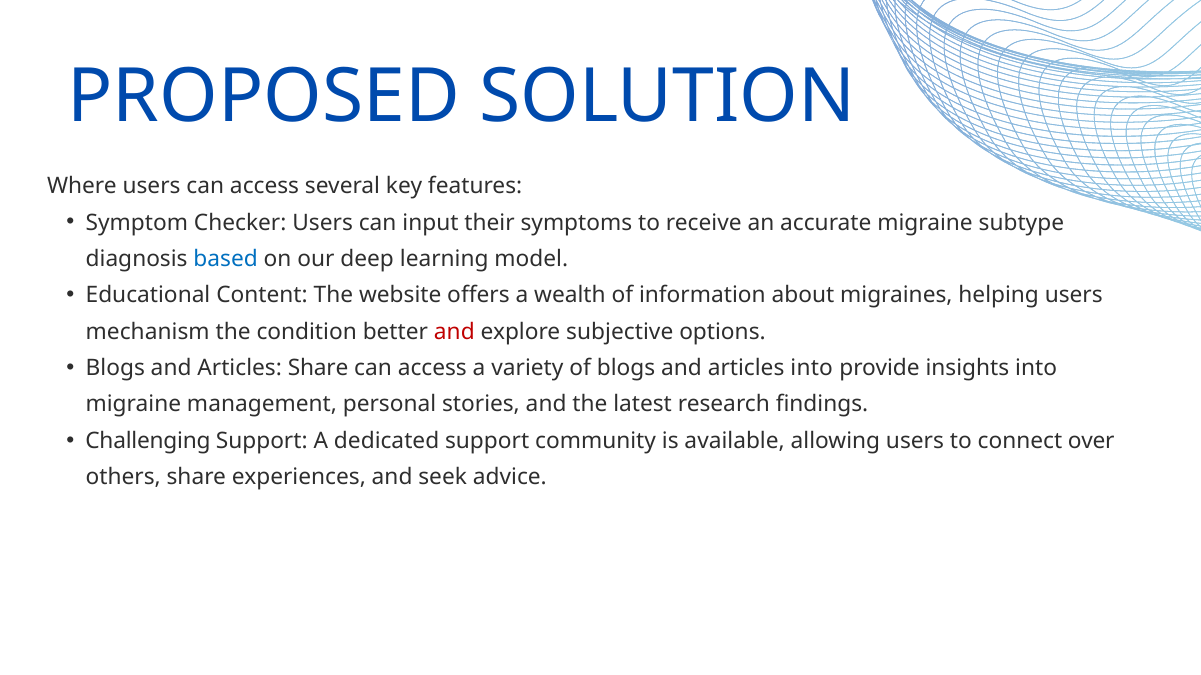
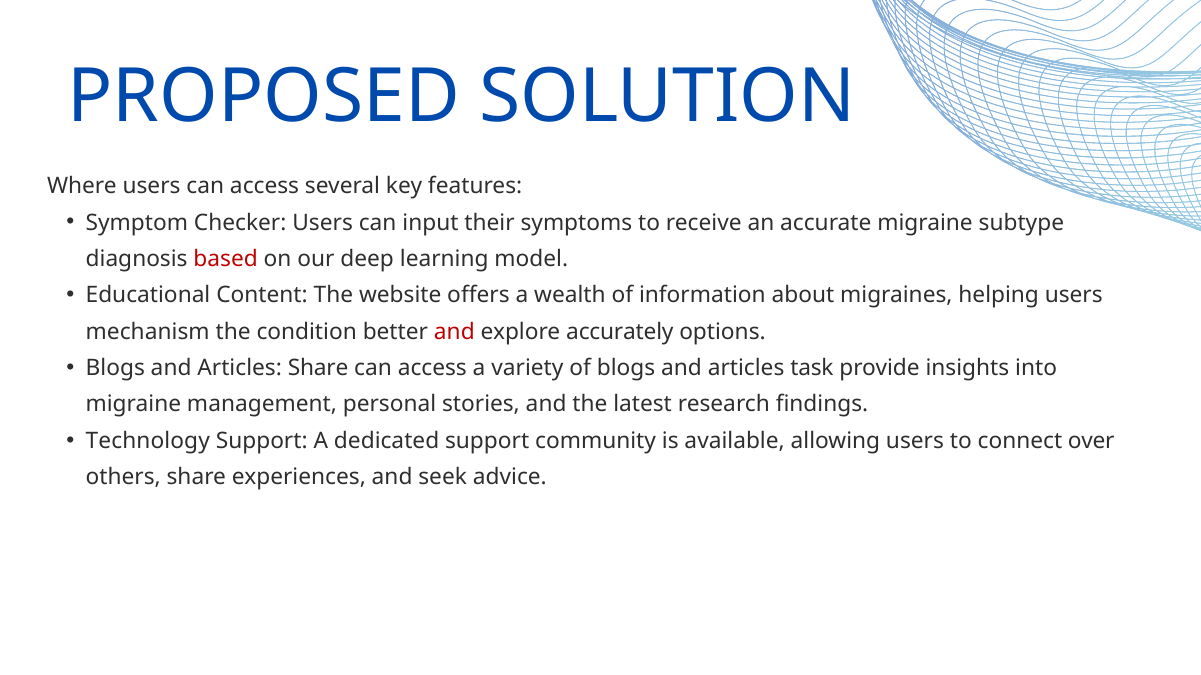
based colour: blue -> red
subjective: subjective -> accurately
articles into: into -> task
Challenging: Challenging -> Technology
